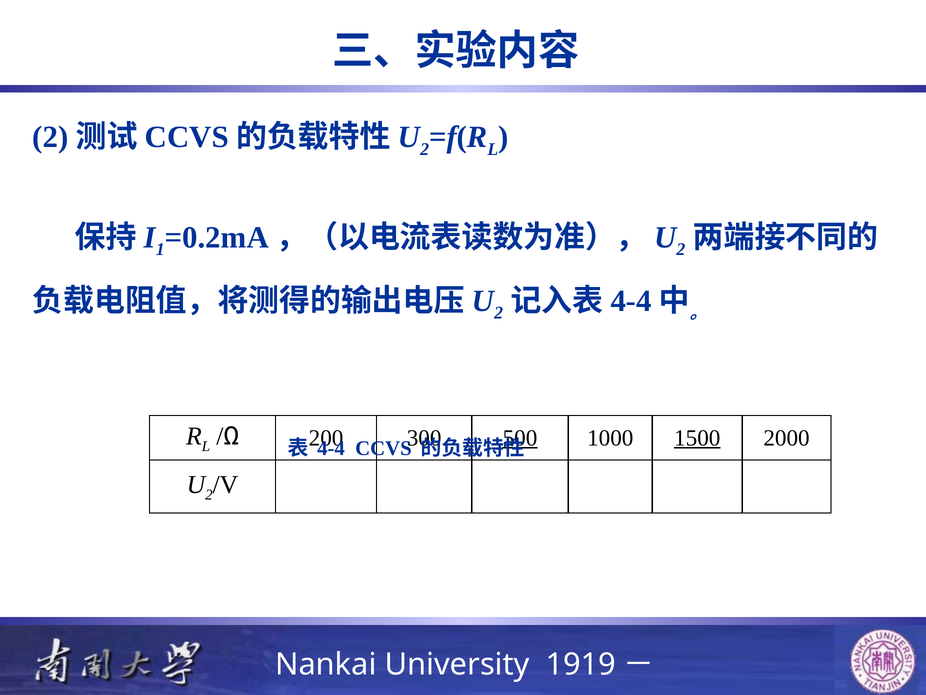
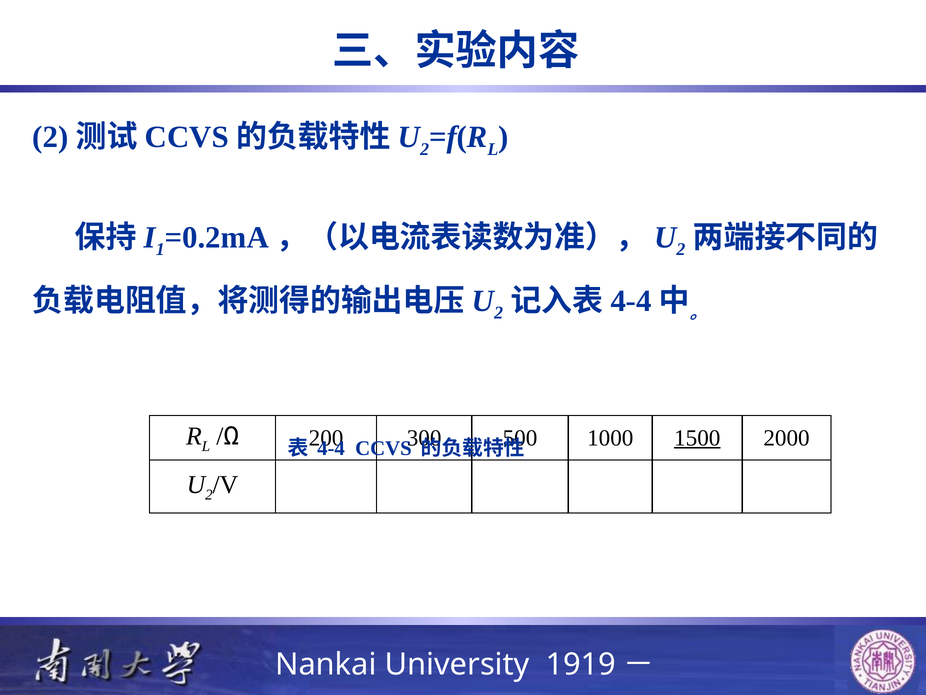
500 underline: present -> none
